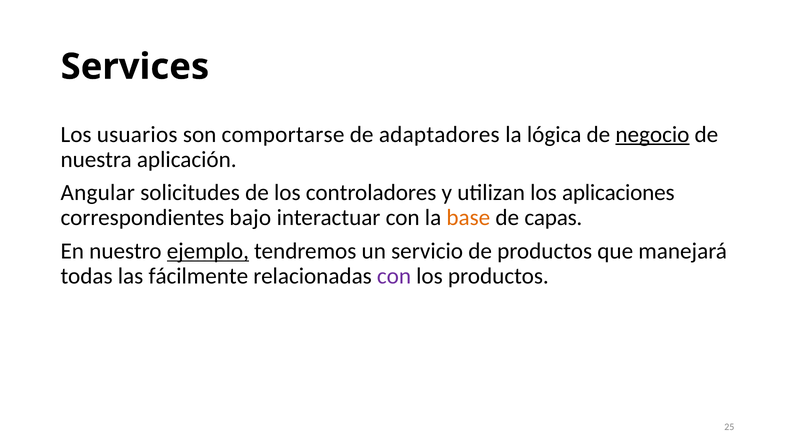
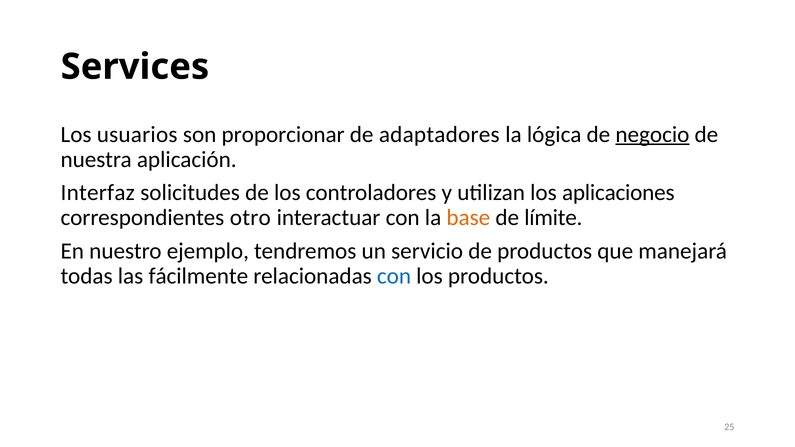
comportarse: comportarse -> proporcionar
Angular: Angular -> Interfaz
bajo: bajo -> otro
capas: capas -> límite
ejemplo underline: present -> none
con at (394, 276) colour: purple -> blue
